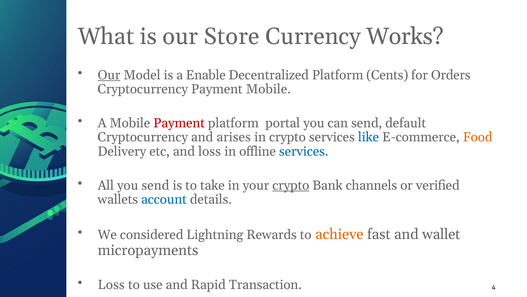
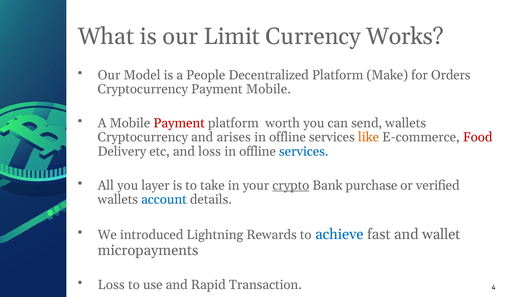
Store: Store -> Limit
Our at (109, 75) underline: present -> none
Enable: Enable -> People
Cents: Cents -> Make
portal: portal -> worth
send default: default -> wallets
crypto at (287, 137): crypto -> offline
like colour: blue -> orange
Food colour: orange -> red
you send: send -> layer
channels: channels -> purchase
considered: considered -> introduced
achieve colour: orange -> blue
